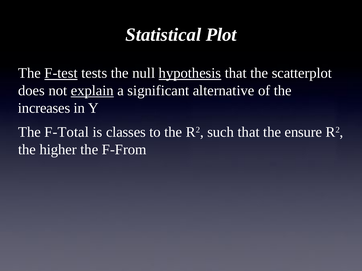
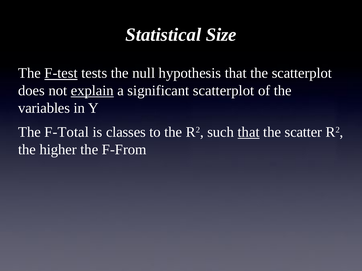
Plot: Plot -> Size
hypothesis underline: present -> none
significant alternative: alternative -> scatterplot
increases: increases -> variables
that at (249, 132) underline: none -> present
ensure: ensure -> scatter
